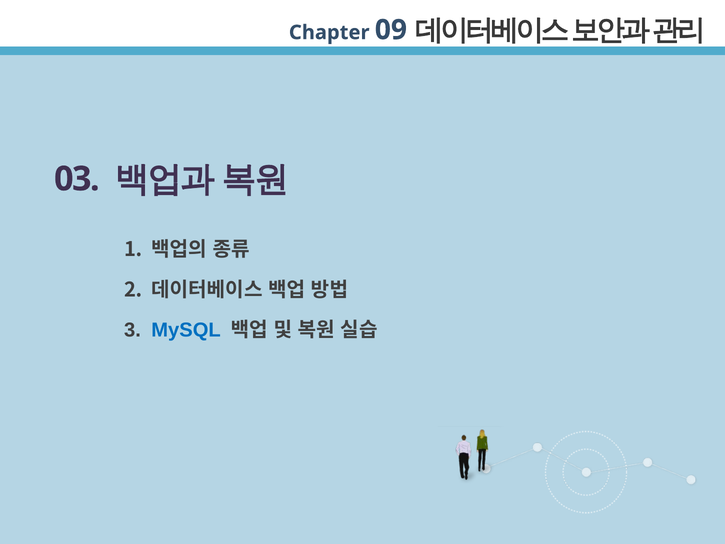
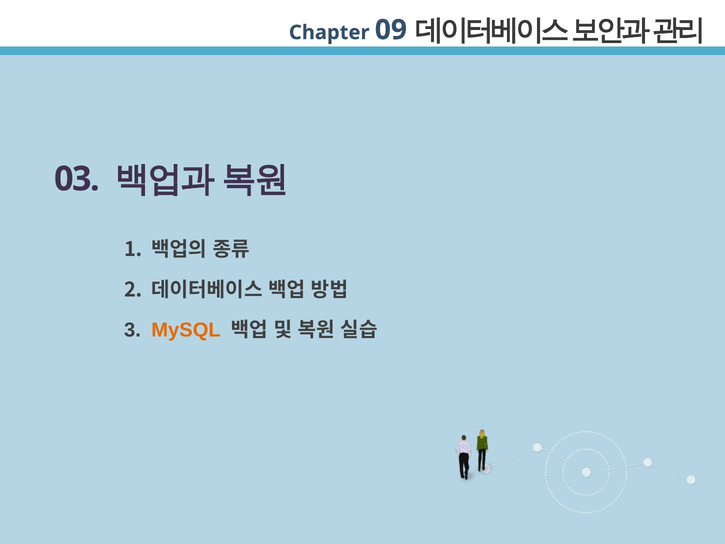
MySQL colour: blue -> orange
